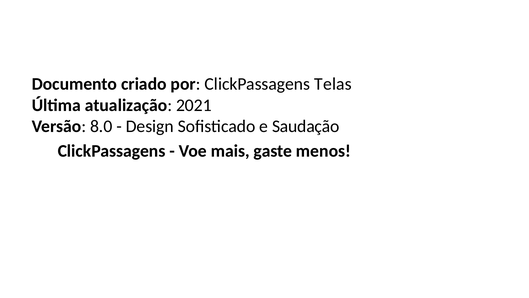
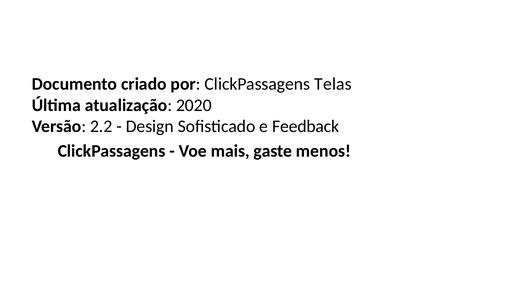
2021: 2021 -> 2020
8.0: 8.0 -> 2.2
Saudação: Saudação -> Feedback
